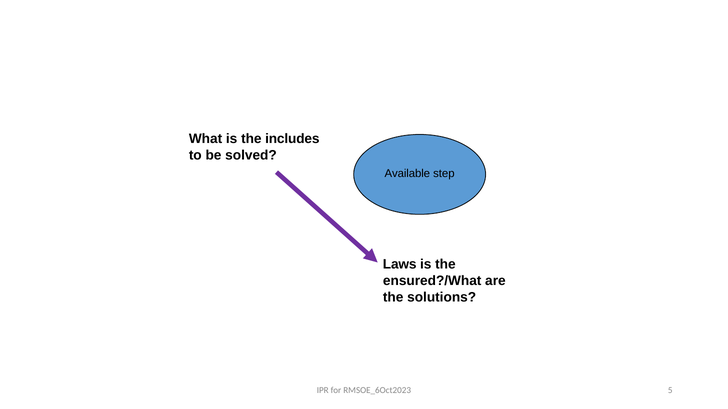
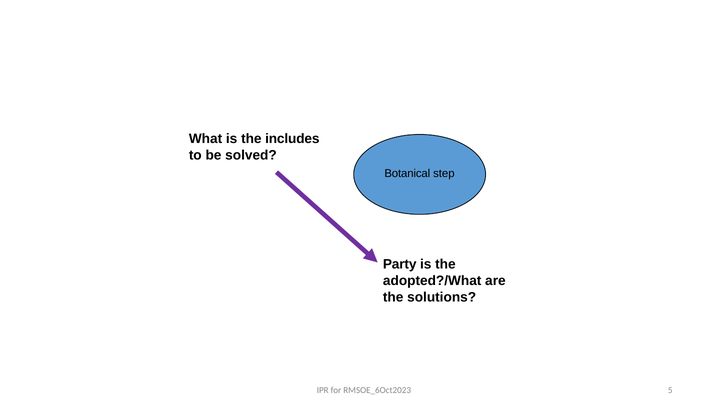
Available: Available -> Botanical
Laws: Laws -> Party
ensured?/What: ensured?/What -> adopted?/What
